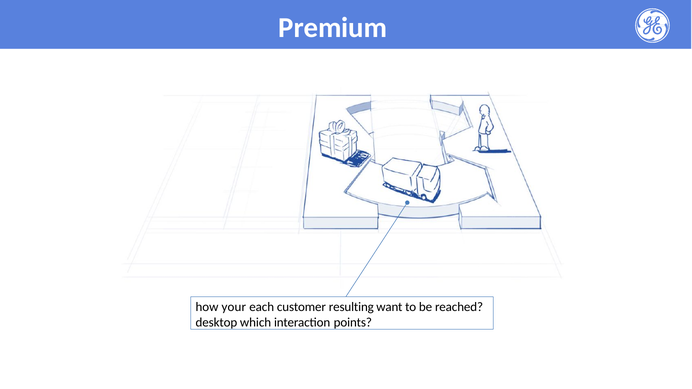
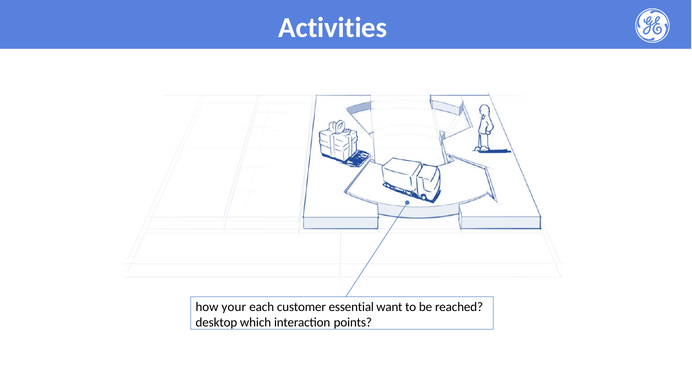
Premium: Premium -> Activities
resulting: resulting -> essential
